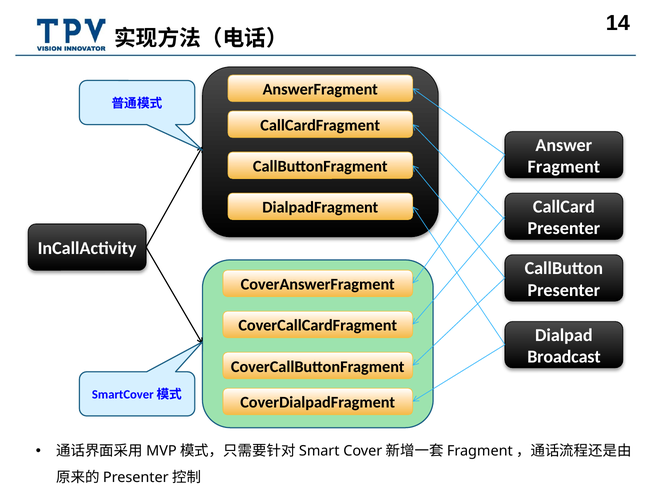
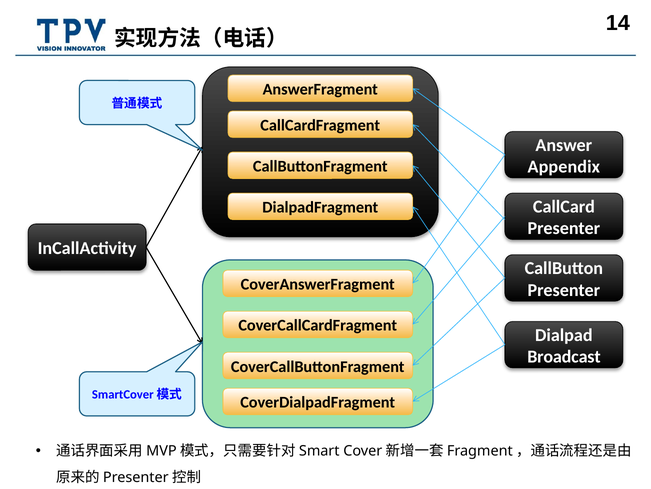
Fragment: Fragment -> Appendix
